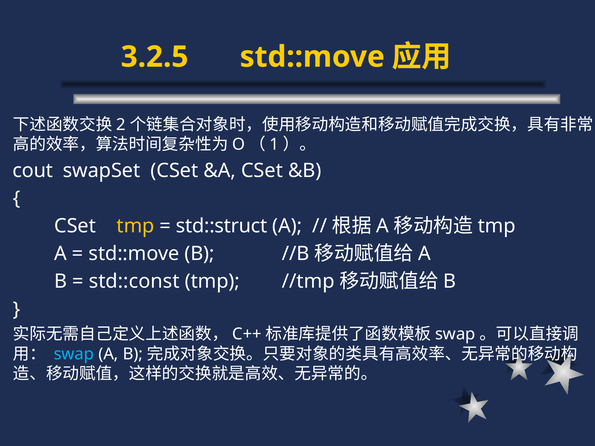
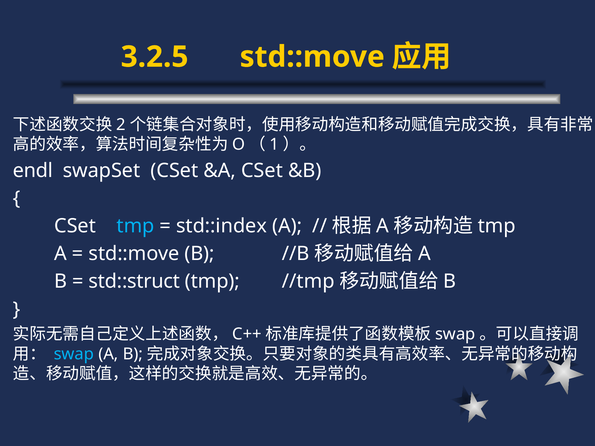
cout: cout -> endl
tmp at (136, 226) colour: yellow -> light blue
std::struct: std::struct -> std::index
std::const: std::const -> std::struct
